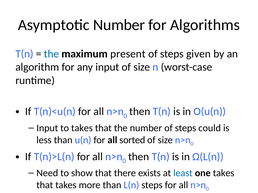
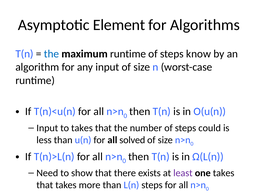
Asymptotic Number: Number -> Element
maximum present: present -> runtime
given: given -> know
sorted: sorted -> solved
least colour: blue -> purple
